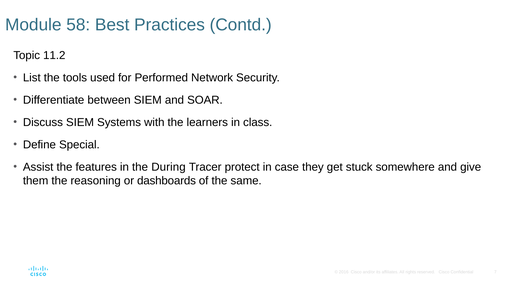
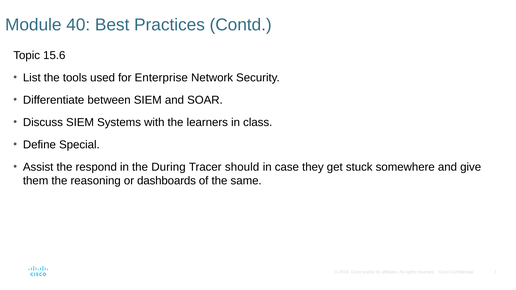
58: 58 -> 40
11.2: 11.2 -> 15.6
Performed: Performed -> Enterprise
features: features -> respond
protect: protect -> should
